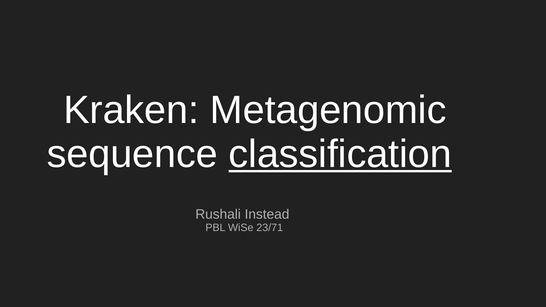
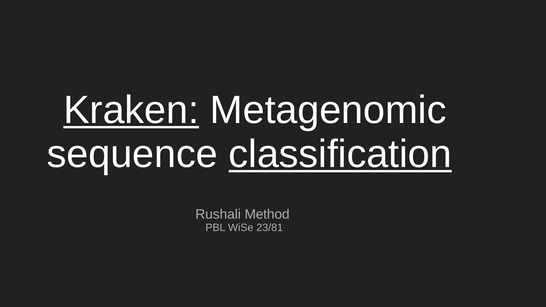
Kraken underline: none -> present
Instead: Instead -> Method
23/71: 23/71 -> 23/81
